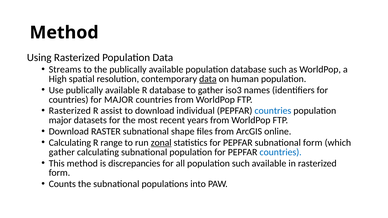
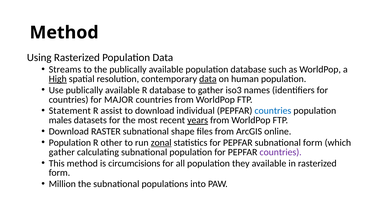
High underline: none -> present
Rasterized at (70, 111): Rasterized -> Statement
major at (60, 120): major -> males
years underline: none -> present
Calculating at (70, 143): Calculating -> Population
range: range -> other
countries at (281, 152) colour: blue -> purple
discrepancies: discrepancies -> circumcisions
population such: such -> they
Counts: Counts -> Million
